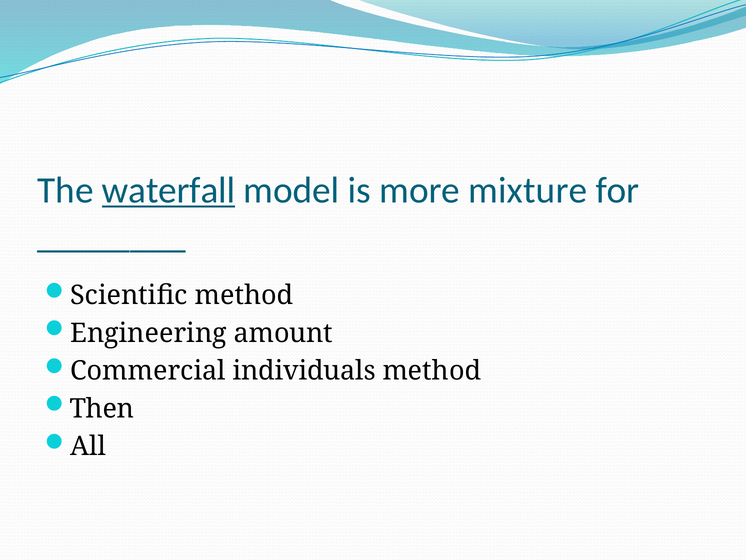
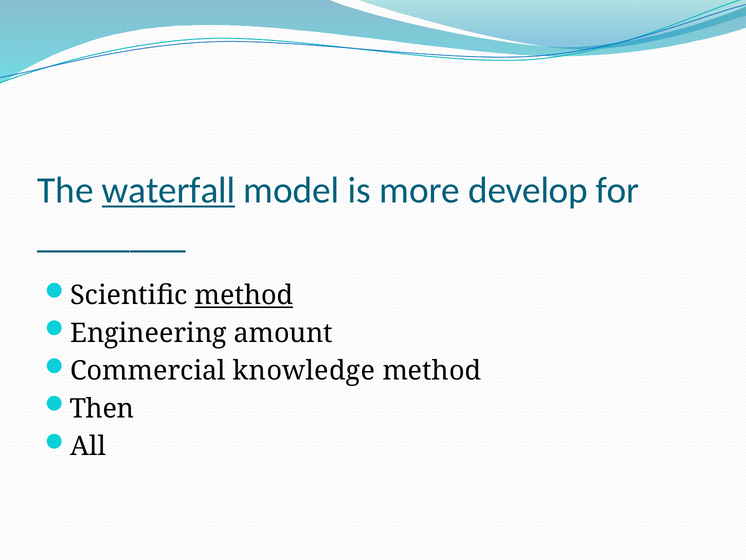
mixture: mixture -> develop
method at (244, 295) underline: none -> present
individuals: individuals -> knowledge
